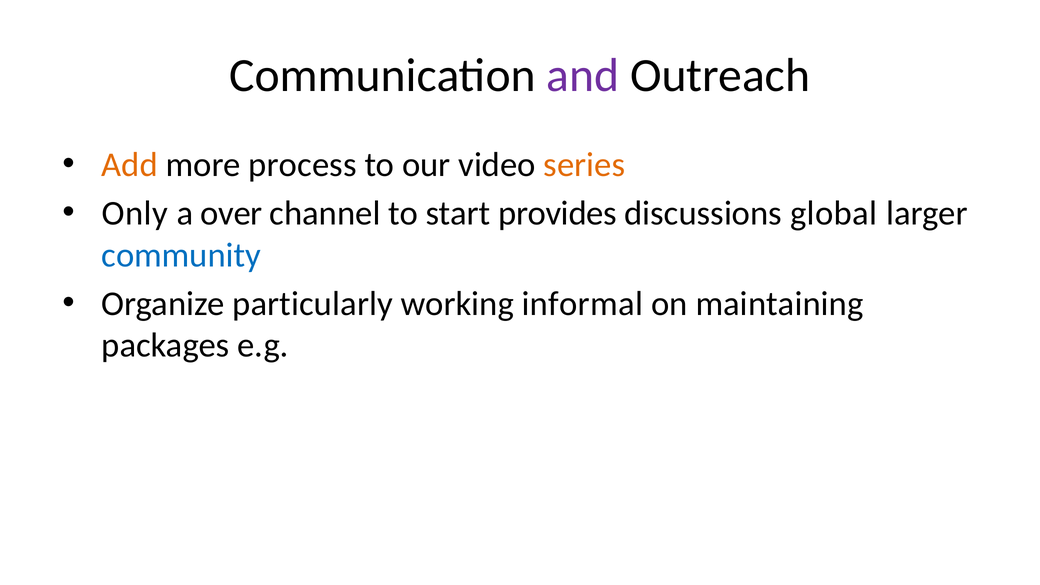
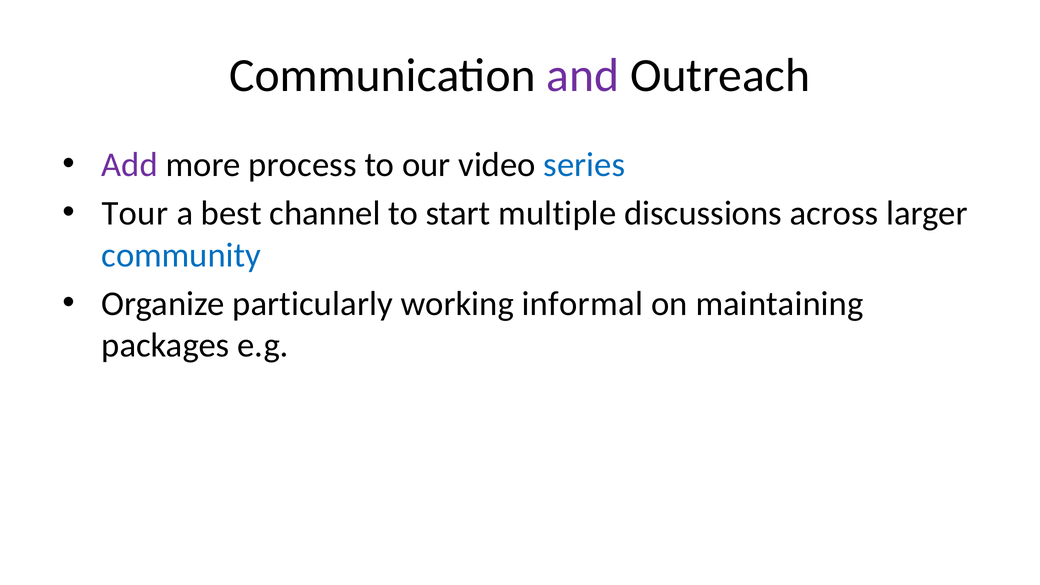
Add colour: orange -> purple
series colour: orange -> blue
Only: Only -> Tour
over: over -> best
provides: provides -> multiple
global: global -> across
